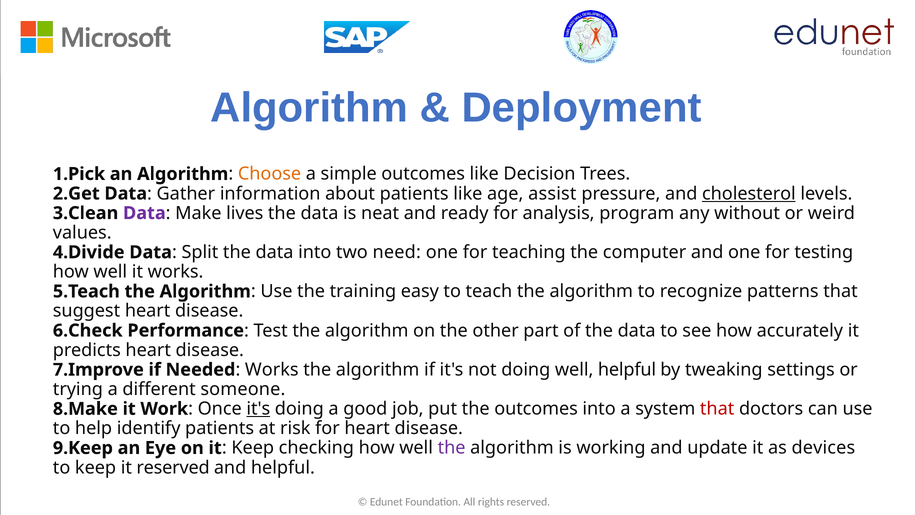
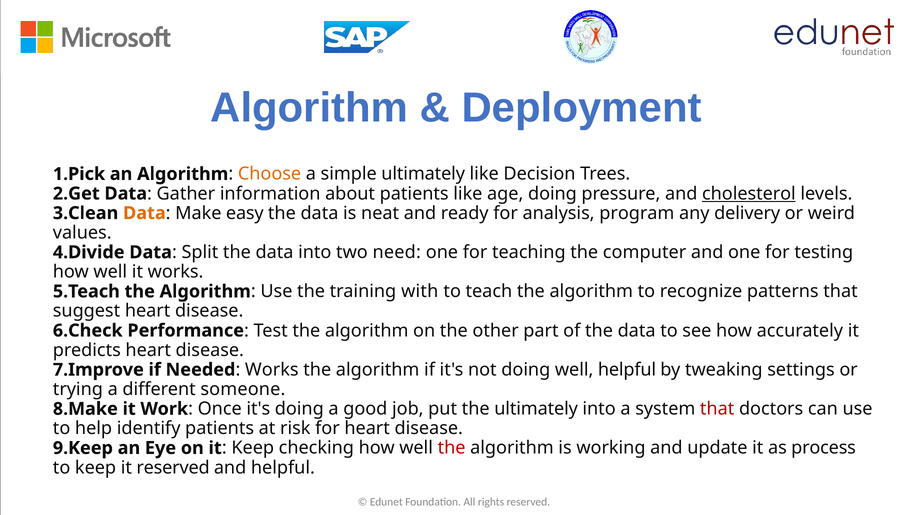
simple outcomes: outcomes -> ultimately
age assist: assist -> doing
Data at (144, 213) colour: purple -> orange
lives: lives -> easy
without: without -> delivery
easy: easy -> with
it's at (258, 409) underline: present -> none
the outcomes: outcomes -> ultimately
the at (452, 448) colour: purple -> red
devices: devices -> process
